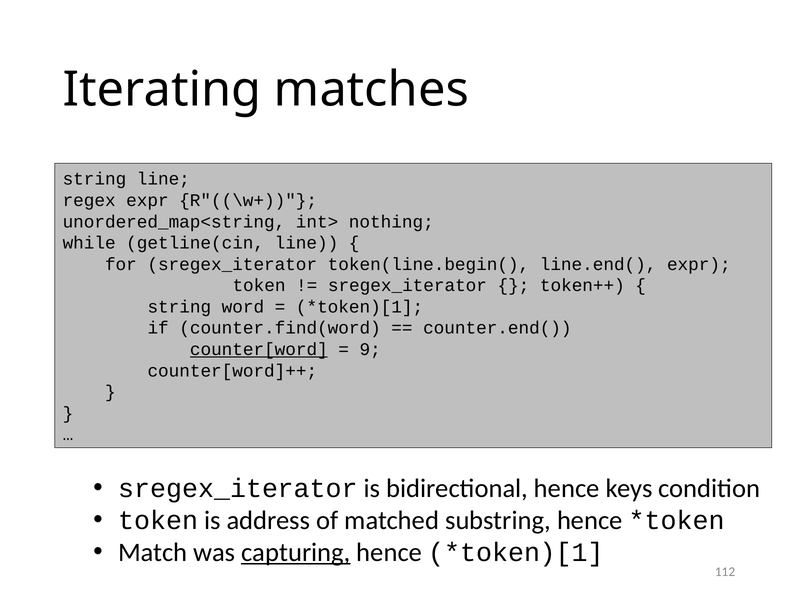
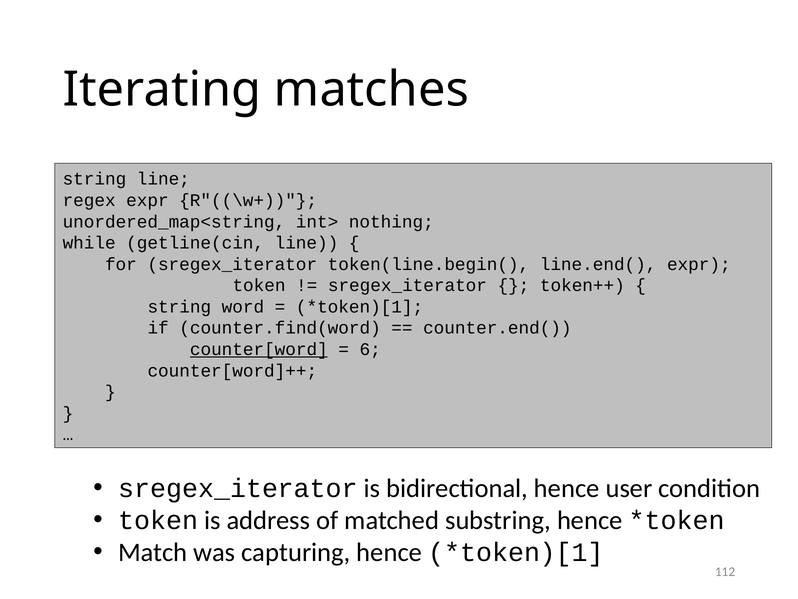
9: 9 -> 6
keys: keys -> user
capturing underline: present -> none
